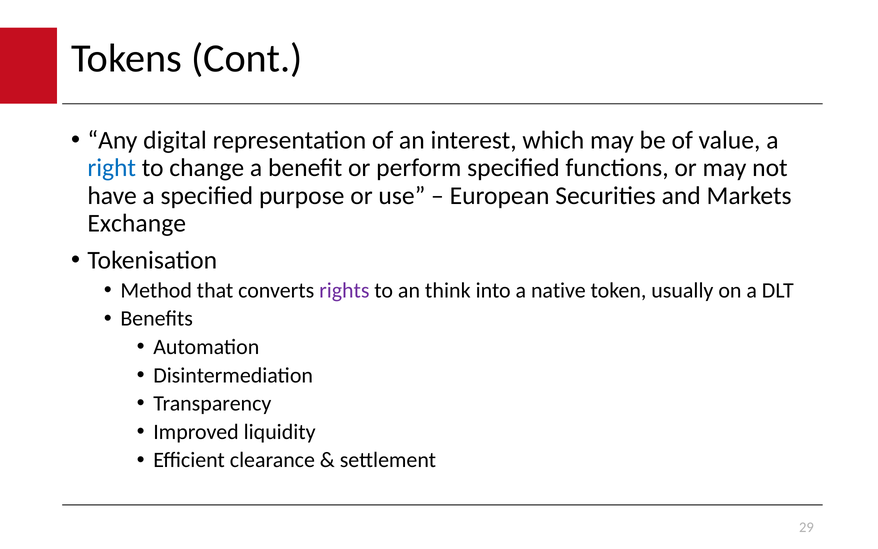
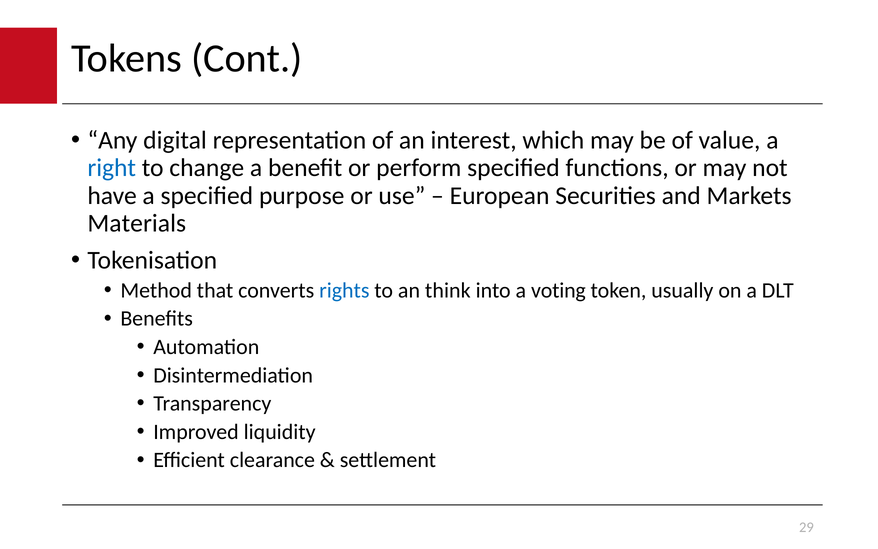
Exchange: Exchange -> Materials
rights colour: purple -> blue
native: native -> voting
